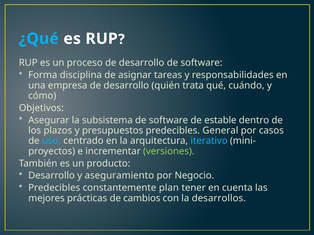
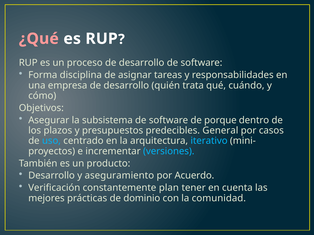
¿Qué colour: light blue -> pink
estable: estable -> porque
versiones colour: light green -> light blue
Negocio: Negocio -> Acuerdo
Predecibles at (54, 188): Predecibles -> Verificación
cambios: cambios -> dominio
desarrollos: desarrollos -> comunidad
